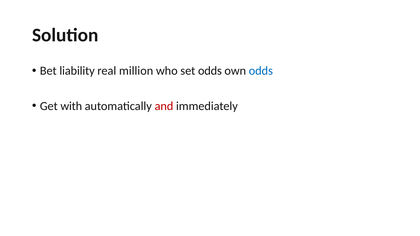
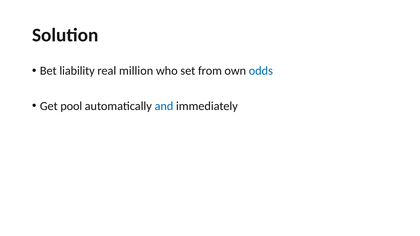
set odds: odds -> from
with: with -> pool
and colour: red -> blue
